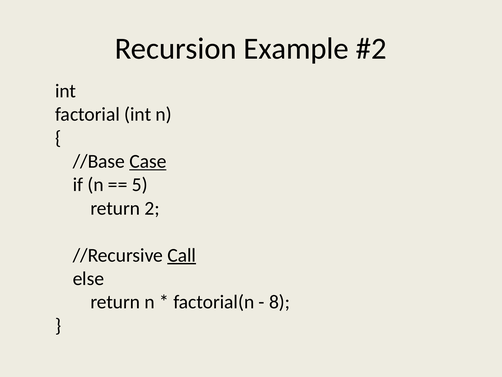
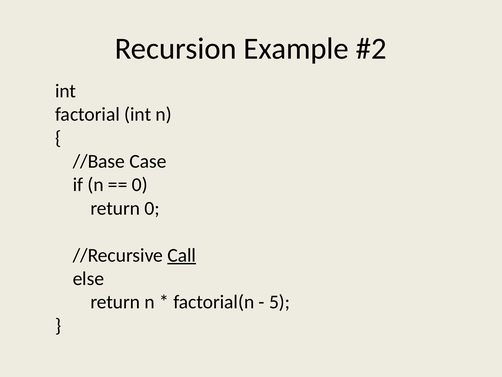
Case underline: present -> none
5 at (140, 185): 5 -> 0
return 2: 2 -> 0
8: 8 -> 5
